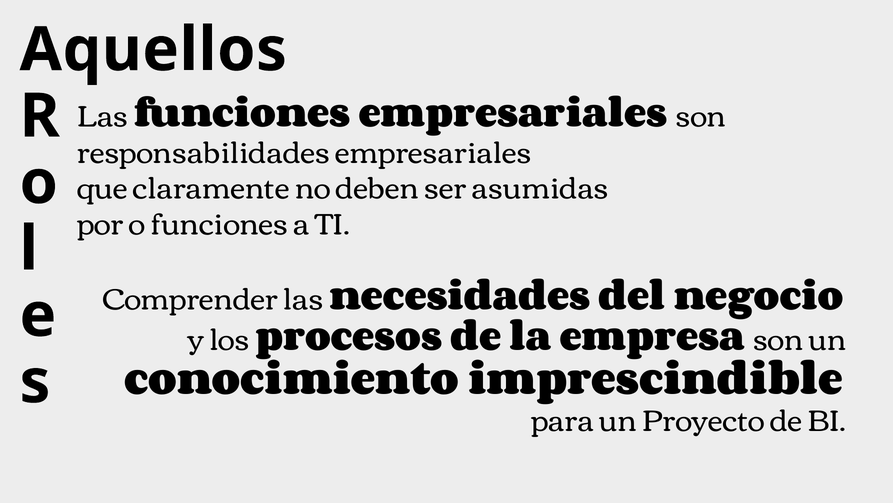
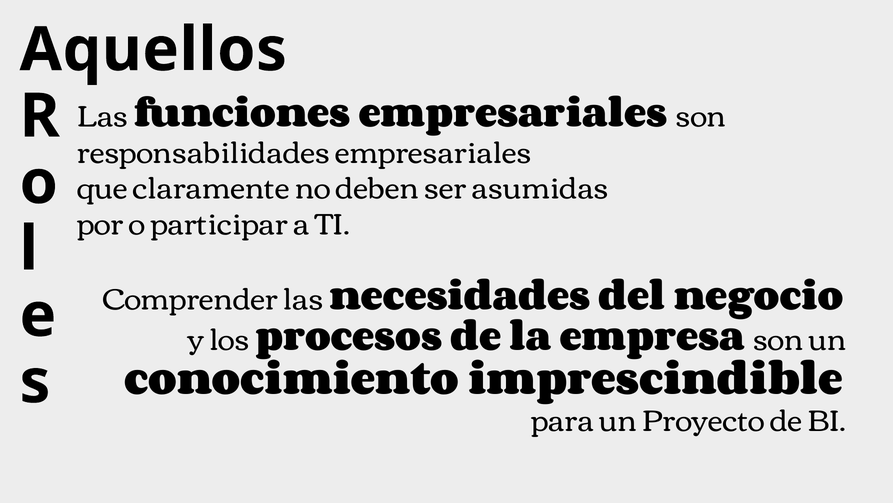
o funciones: funciones -> participar
